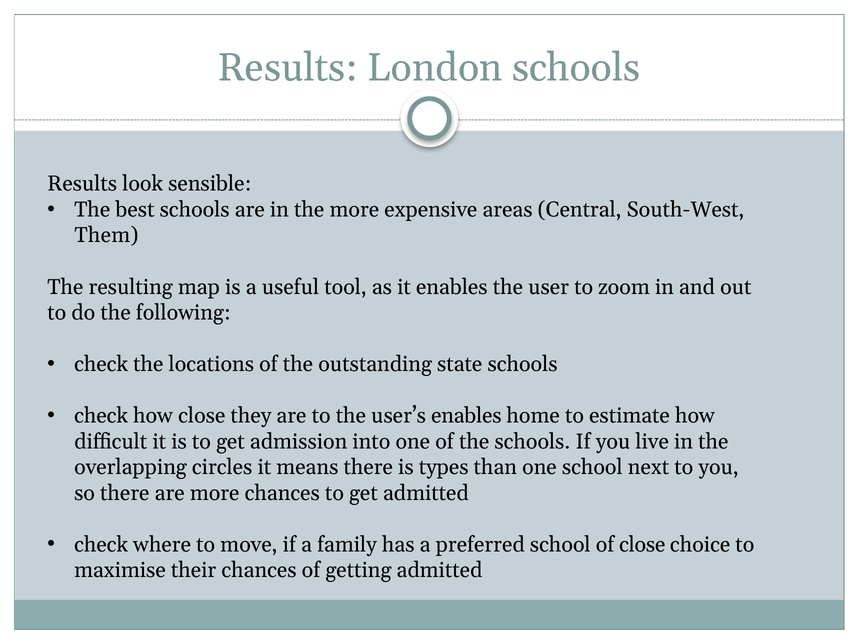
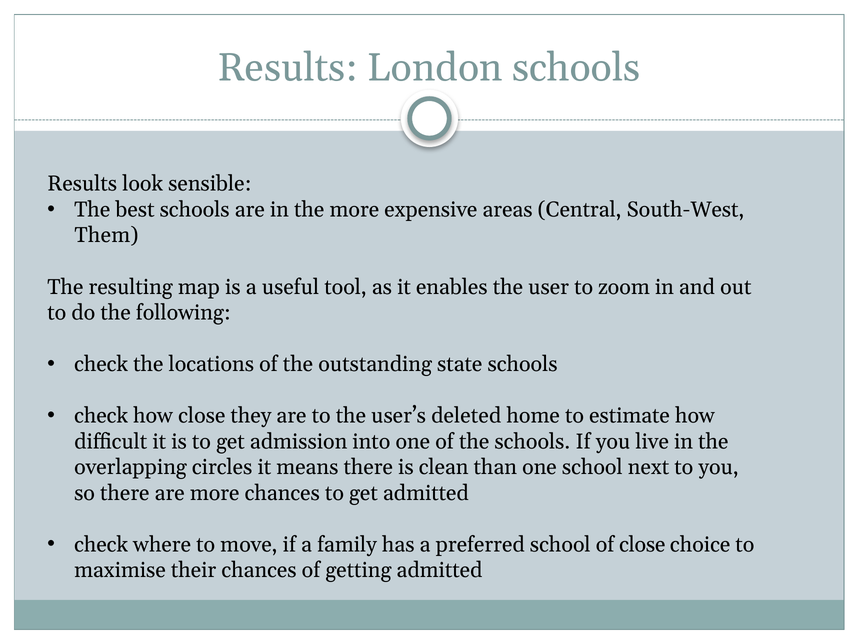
user’s enables: enables -> deleted
types: types -> clean
